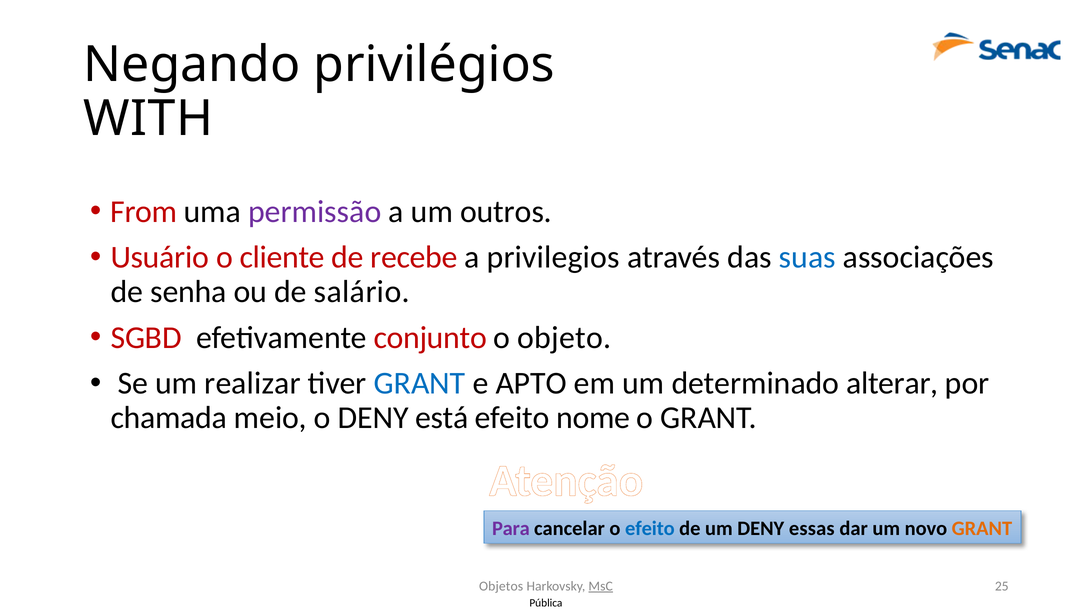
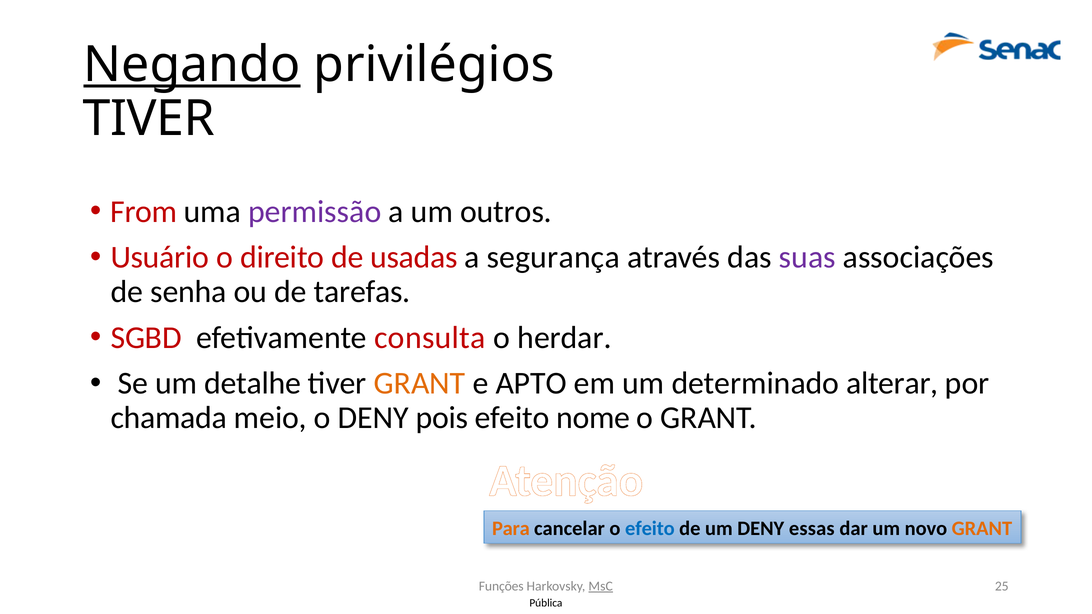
Negando underline: none -> present
WITH at (148, 119): WITH -> TIVER
cliente: cliente -> direito
recebe: recebe -> usadas
privilegios: privilegios -> segurança
suas colour: blue -> purple
salário: salário -> tarefas
conjunto: conjunto -> consulta
objeto: objeto -> herdar
realizar: realizar -> detalhe
GRANT at (420, 383) colour: blue -> orange
está: está -> pois
Para colour: purple -> orange
Objetos: Objetos -> Funções
